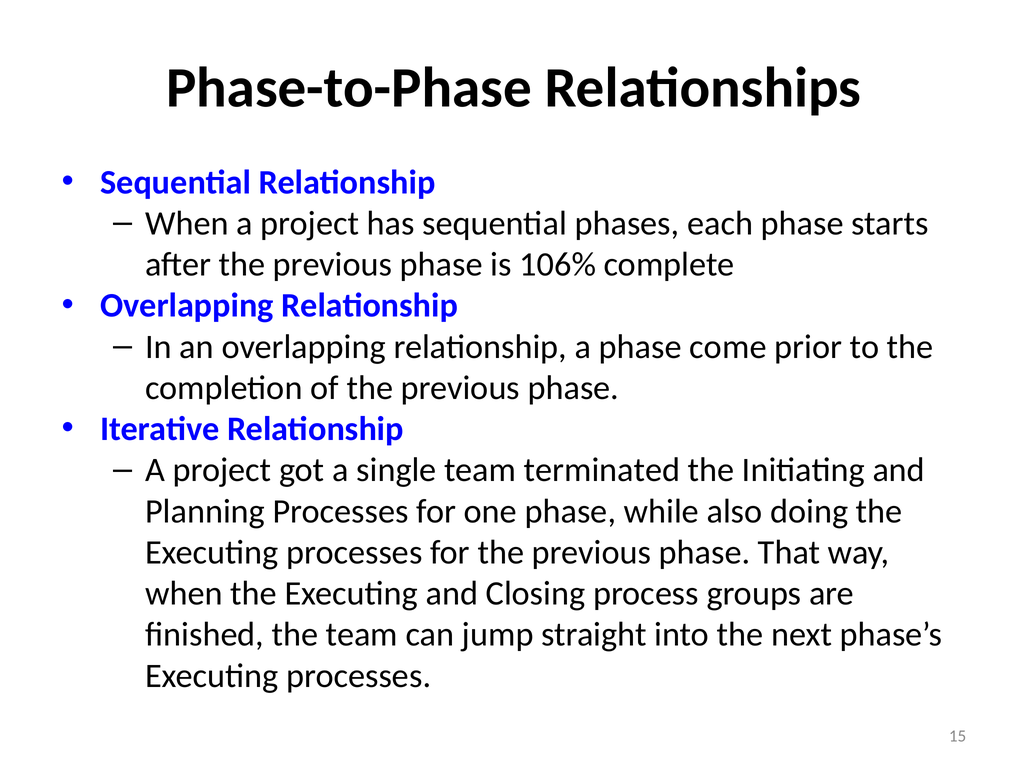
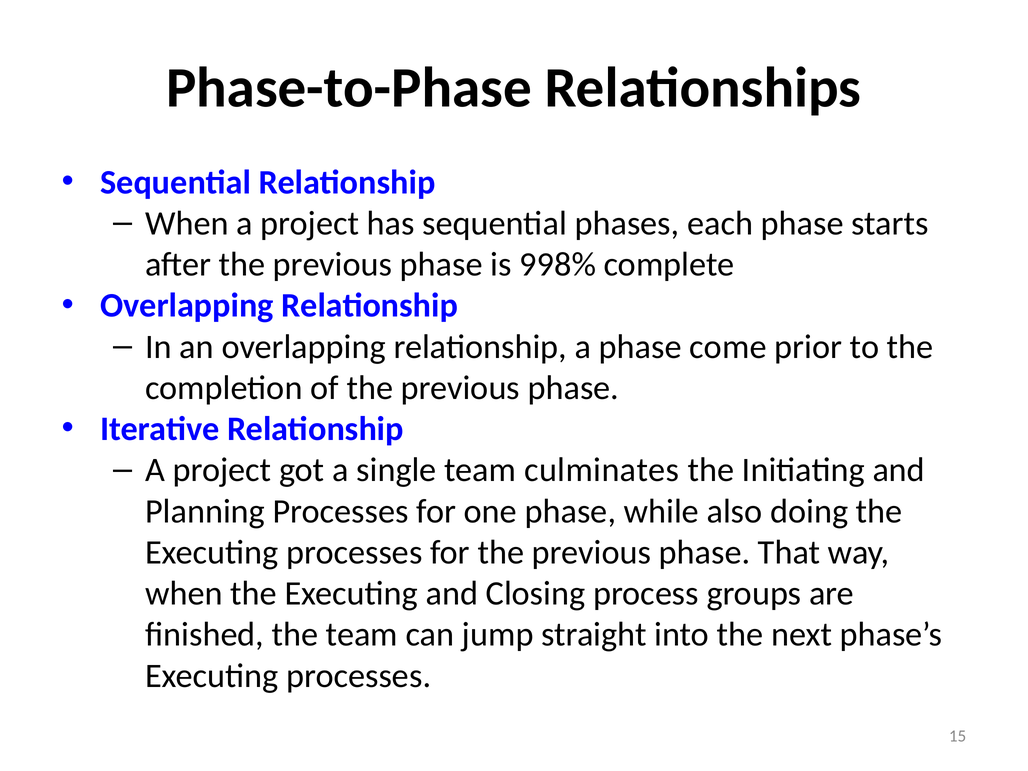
106%: 106% -> 998%
terminated: terminated -> culminates
